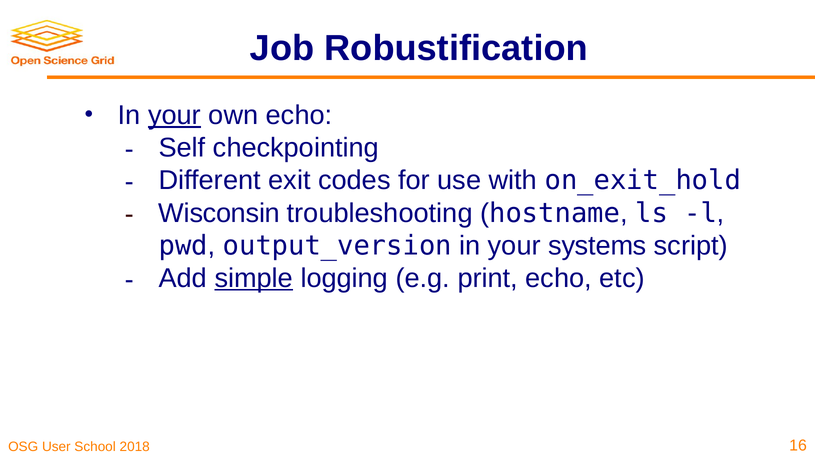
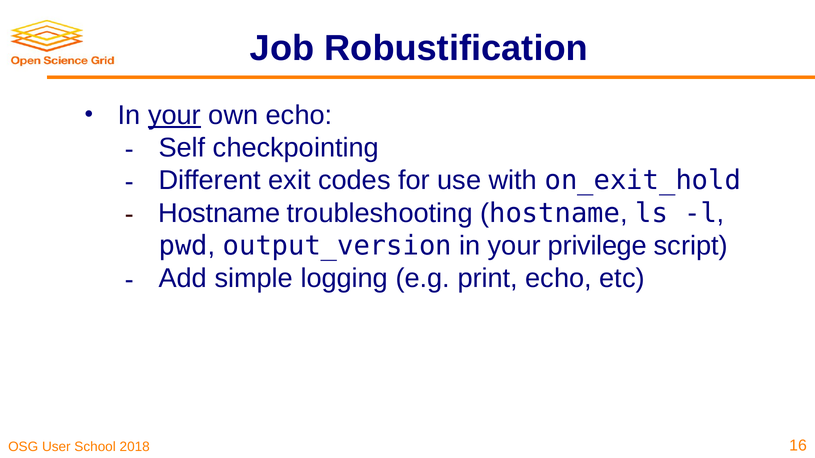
Wisconsin at (219, 213): Wisconsin -> Hostname
systems: systems -> privilege
simple underline: present -> none
